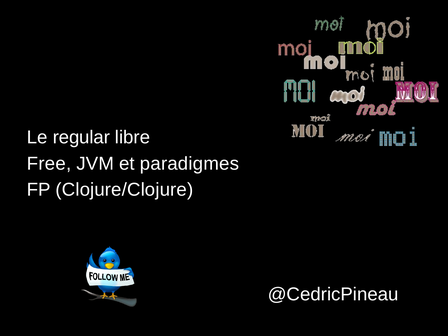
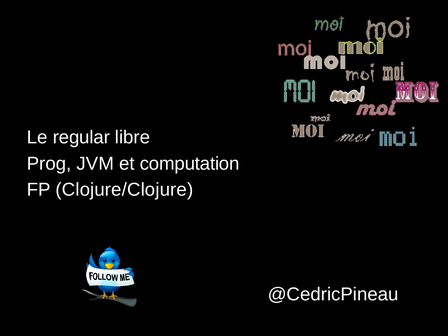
Free: Free -> Prog
paradigmes: paradigmes -> computation
